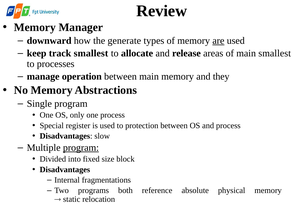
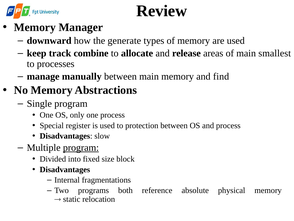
are underline: present -> none
track smallest: smallest -> combine
operation: operation -> manually
they: they -> find
